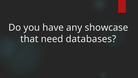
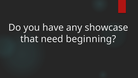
databases: databases -> beginning
